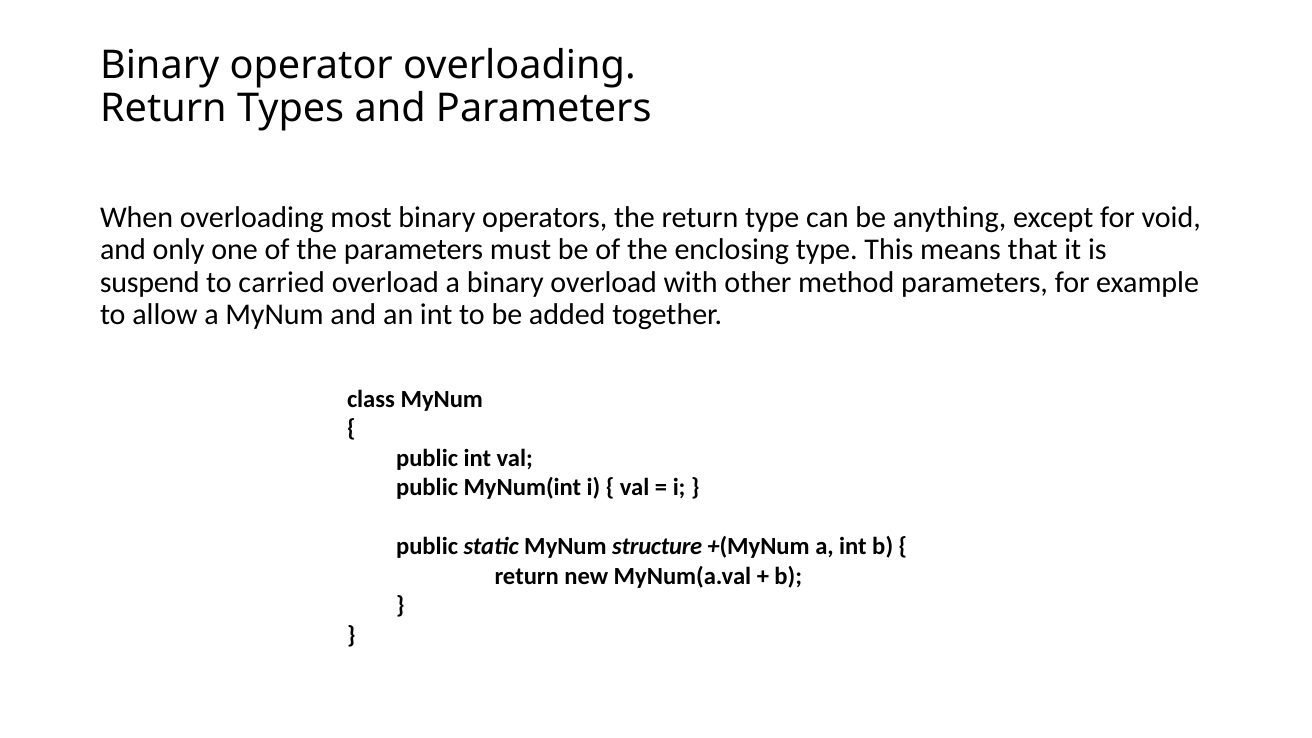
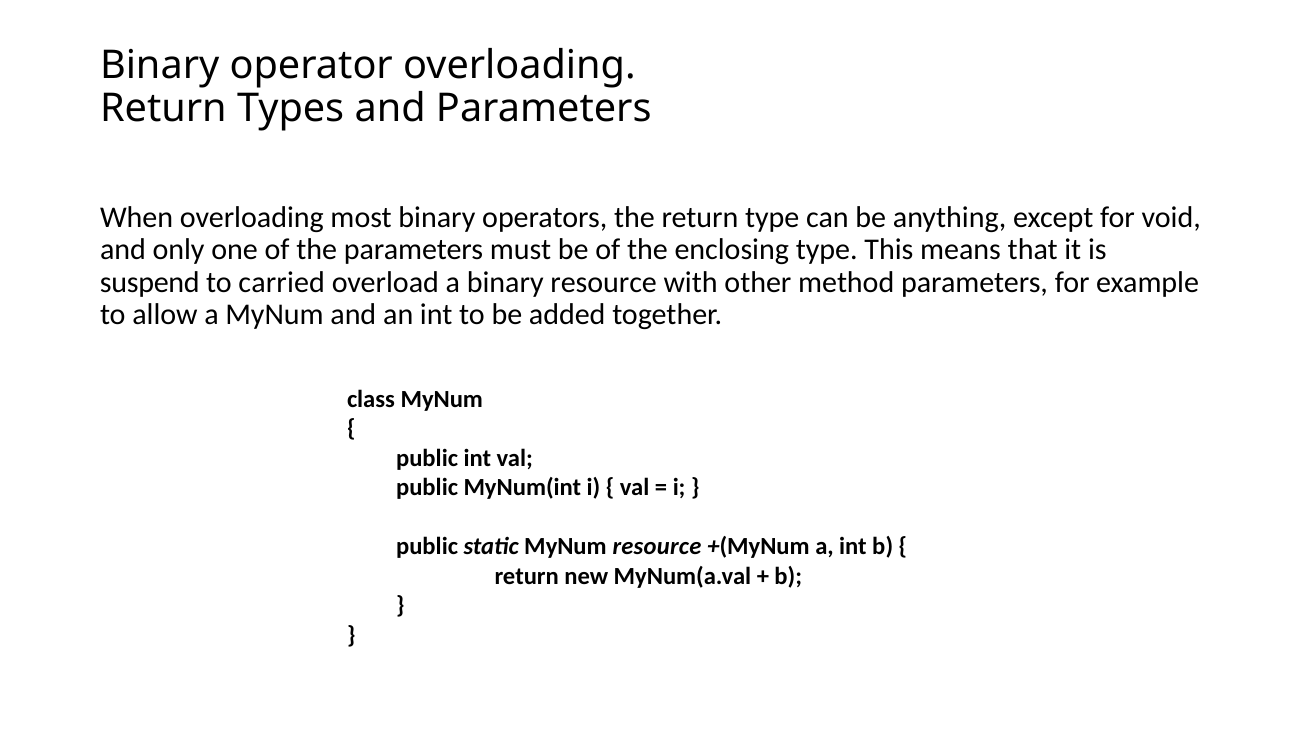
binary overload: overload -> resource
MyNum structure: structure -> resource
